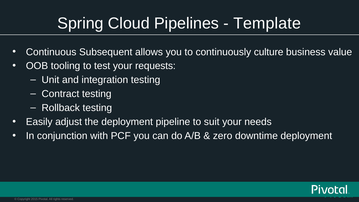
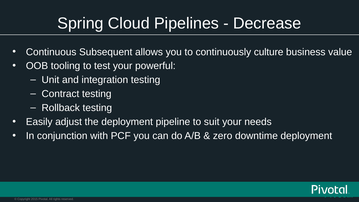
Template: Template -> Decrease
requests: requests -> powerful
